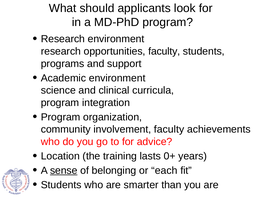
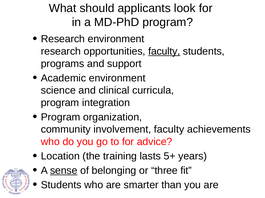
faculty at (164, 51) underline: none -> present
0+: 0+ -> 5+
each: each -> three
